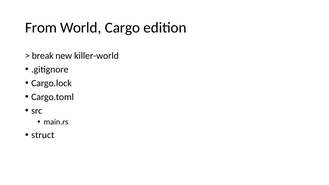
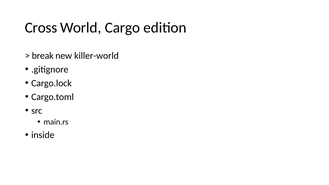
From: From -> Cross
struct: struct -> inside
